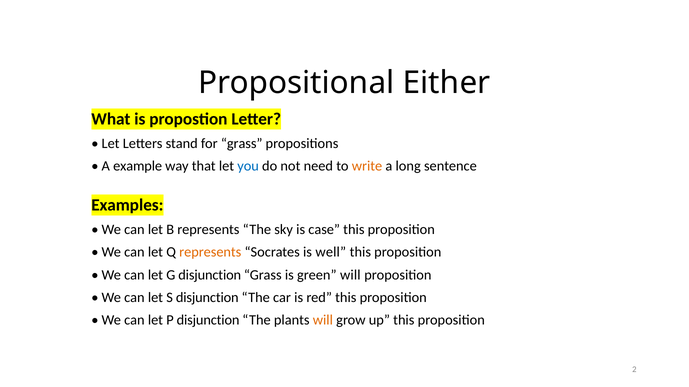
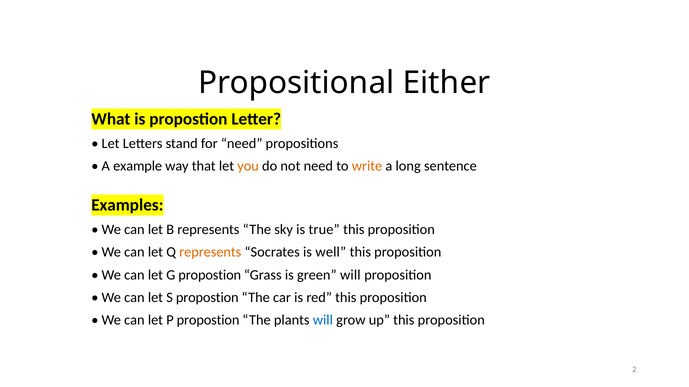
for grass: grass -> need
you colour: blue -> orange
case: case -> true
G disjunction: disjunction -> propostion
S disjunction: disjunction -> propostion
P disjunction: disjunction -> propostion
will at (323, 321) colour: orange -> blue
